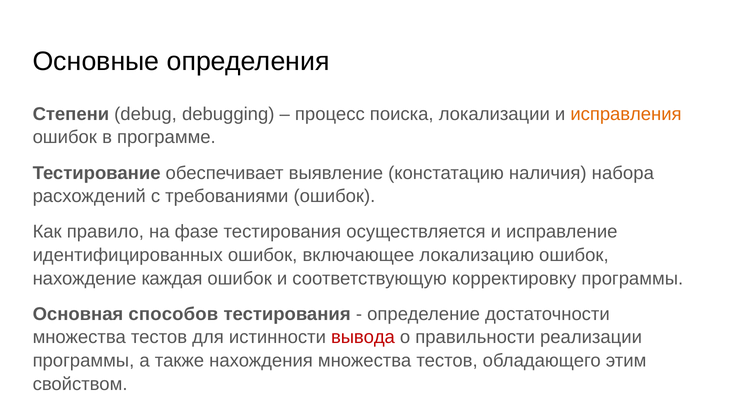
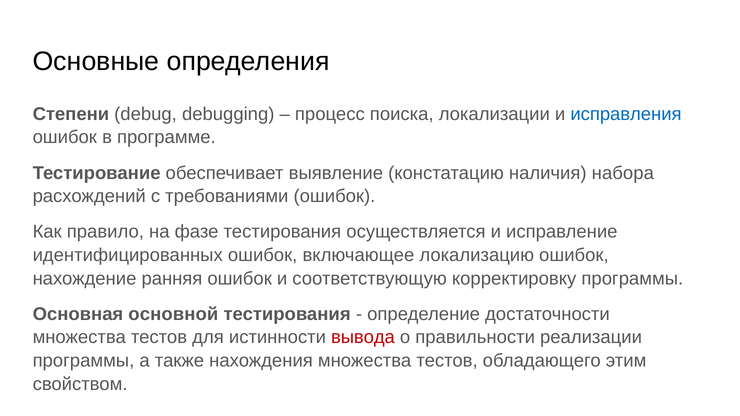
исправления colour: orange -> blue
каждая: каждая -> ранняя
способов: способов -> основной
